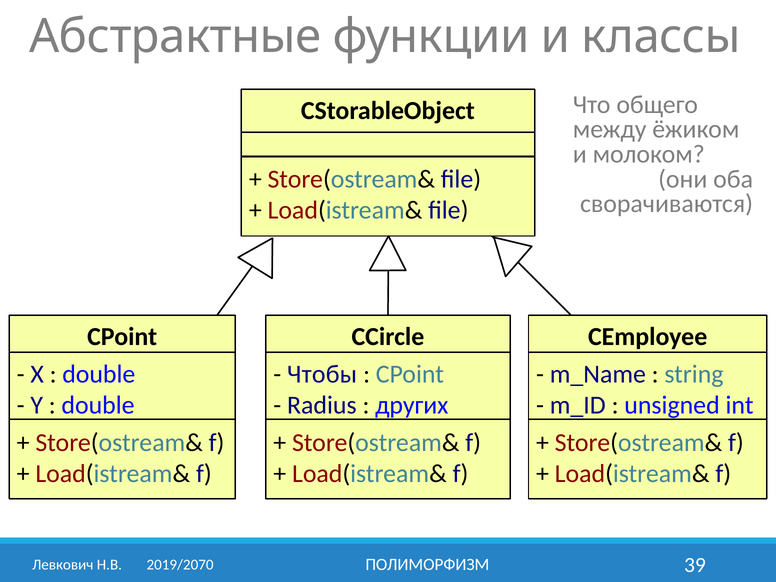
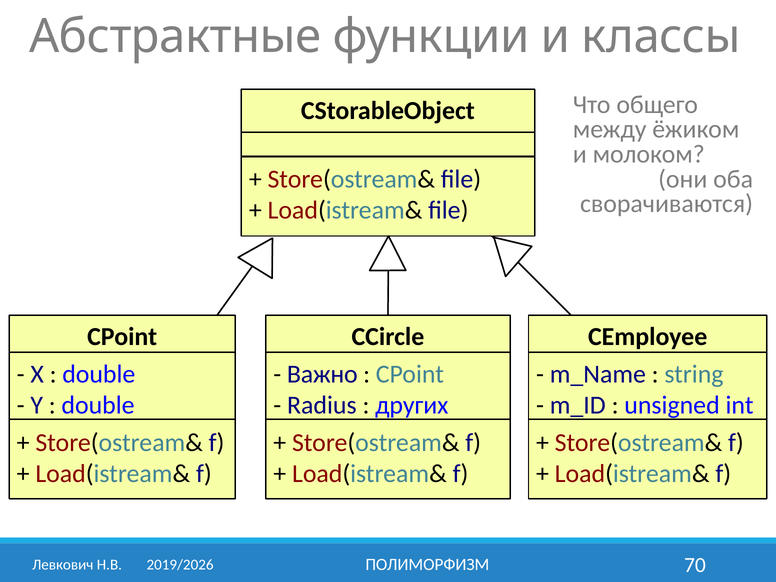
Чтобы: Чтобы -> Важно
39: 39 -> 70
2019/2070: 2019/2070 -> 2019/2026
